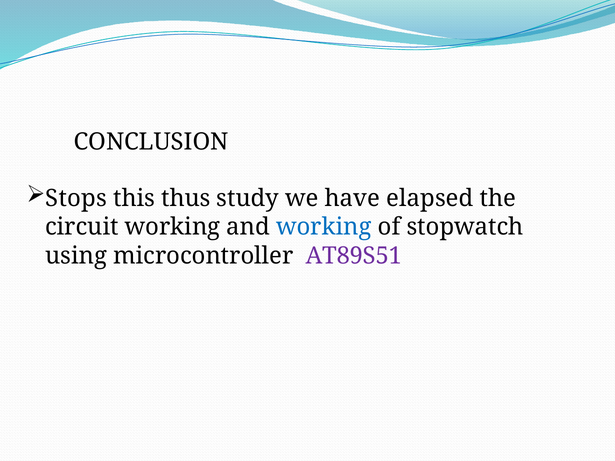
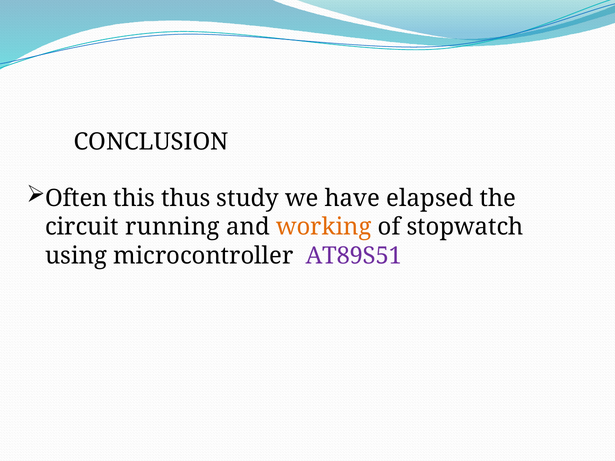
Stops: Stops -> Often
circuit working: working -> running
working at (324, 227) colour: blue -> orange
